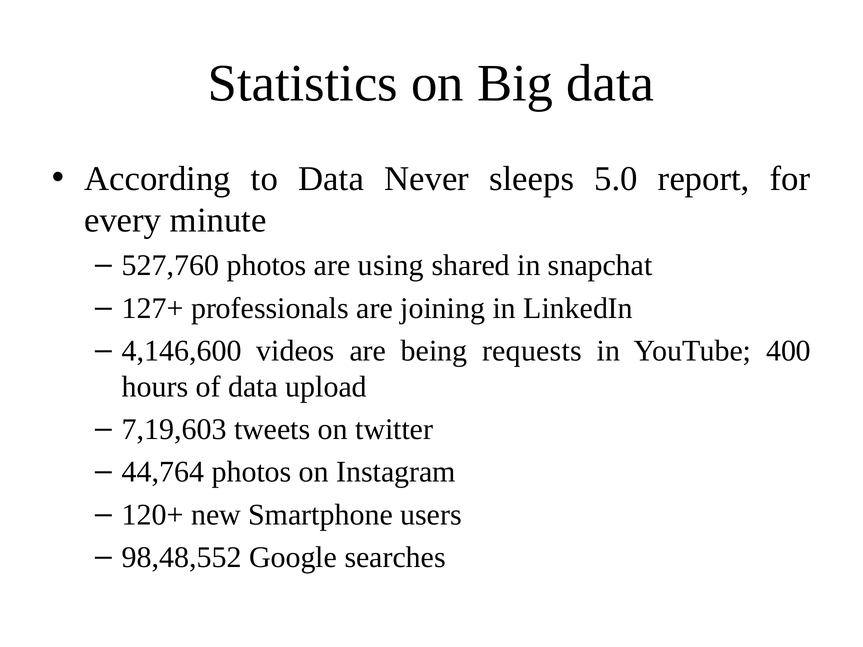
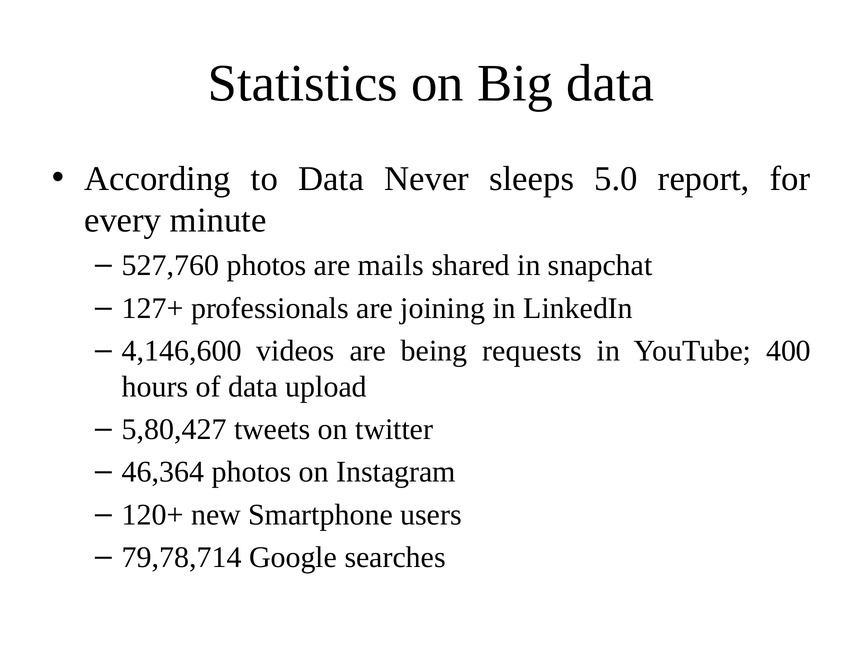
using: using -> mails
7,19,603: 7,19,603 -> 5,80,427
44,764: 44,764 -> 46,364
98,48,552: 98,48,552 -> 79,78,714
